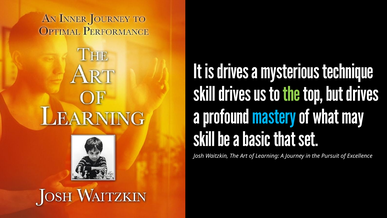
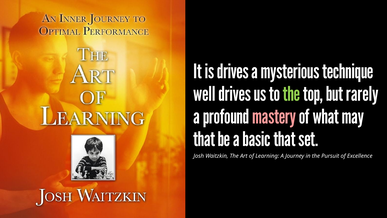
skill at (204, 94): skill -> well
but drives: drives -> rarely
mastery colour: light blue -> pink
skill at (204, 139): skill -> that
